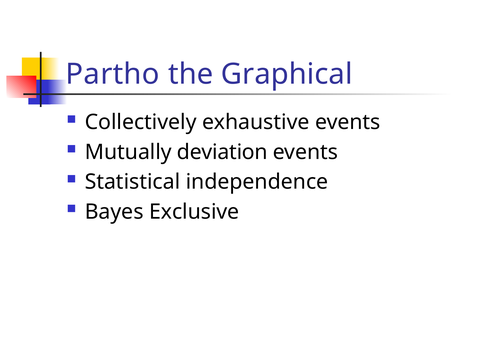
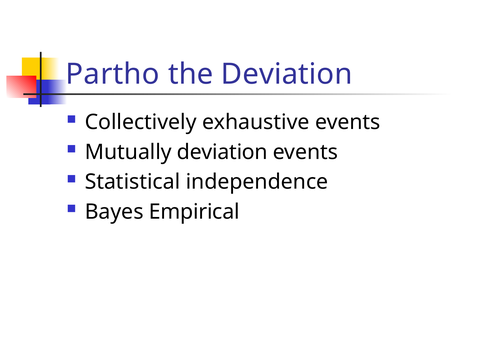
the Graphical: Graphical -> Deviation
Exclusive: Exclusive -> Empirical
